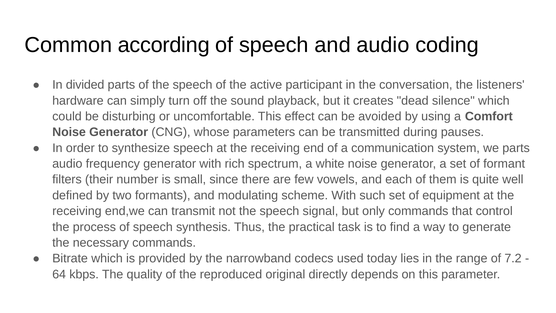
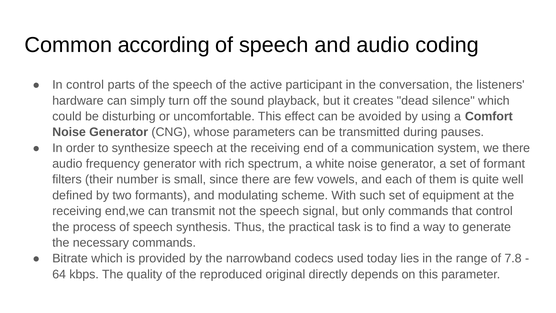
In divided: divided -> control
we parts: parts -> there
7.2: 7.2 -> 7.8
